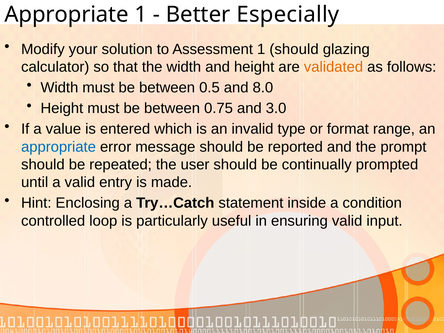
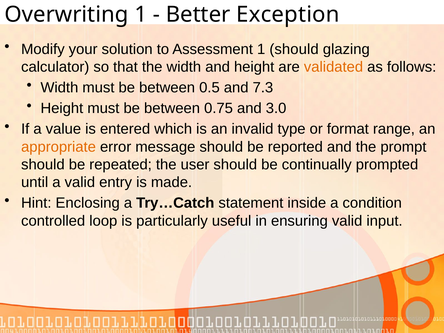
Appropriate at (67, 14): Appropriate -> Overwriting
Especially: Especially -> Exception
8.0: 8.0 -> 7.3
appropriate at (59, 147) colour: blue -> orange
